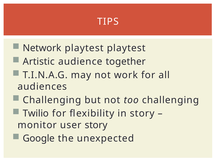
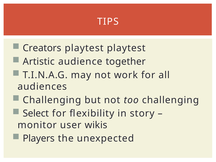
Network: Network -> Creators
Twilio: Twilio -> Select
user story: story -> wikis
Google: Google -> Players
